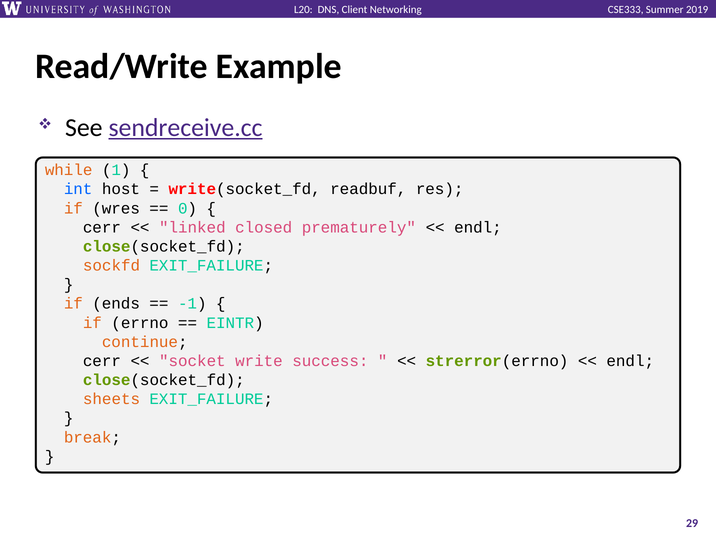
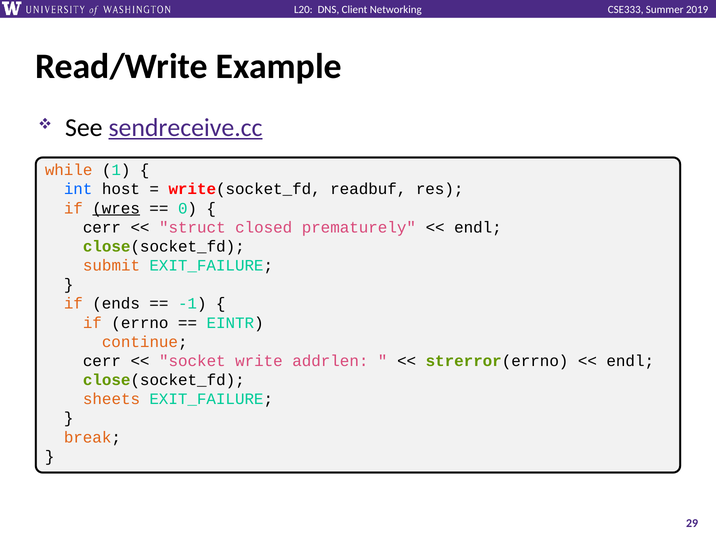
wres underline: none -> present
linked: linked -> struct
sockfd: sockfd -> submit
success: success -> addrlen
